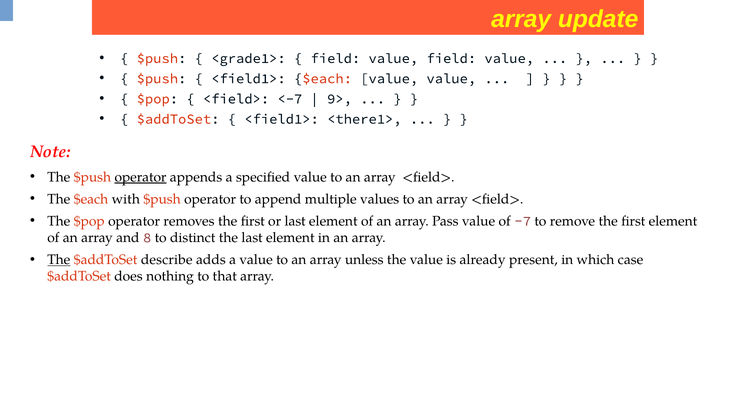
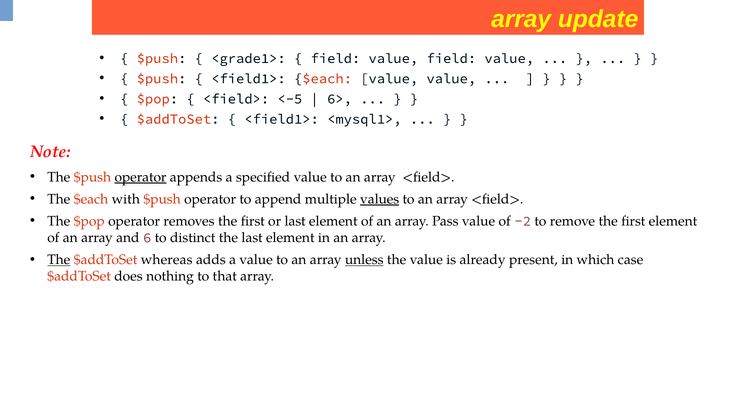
<-7: <-7 -> <-5
9>: 9> -> 6>
<there1>: <there1> -> <mysql1>
values underline: none -> present
-7: -7 -> -2
8: 8 -> 6
describe: describe -> whereas
unless underline: none -> present
